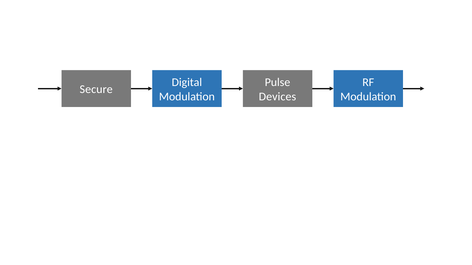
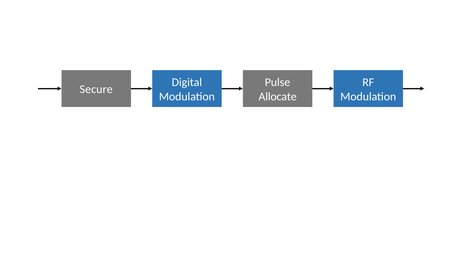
Devices: Devices -> Allocate
